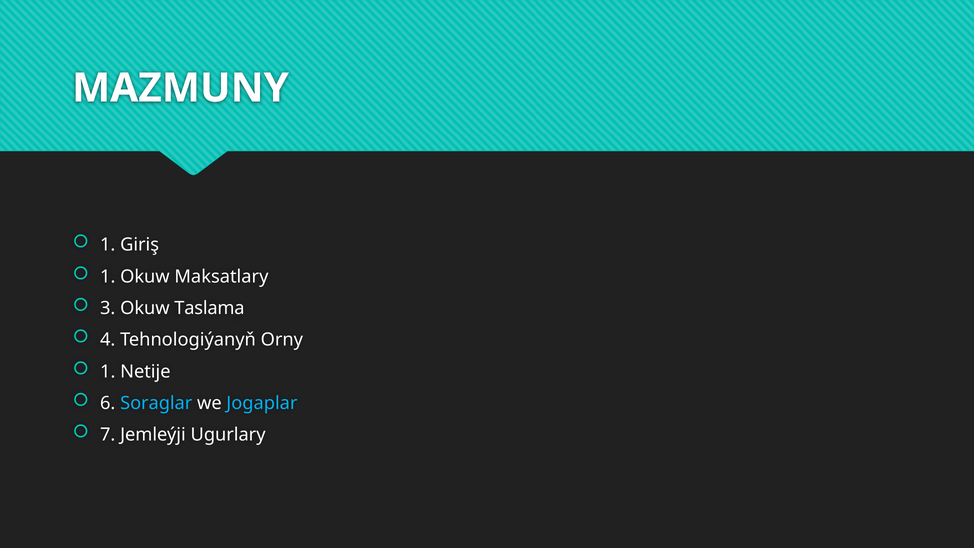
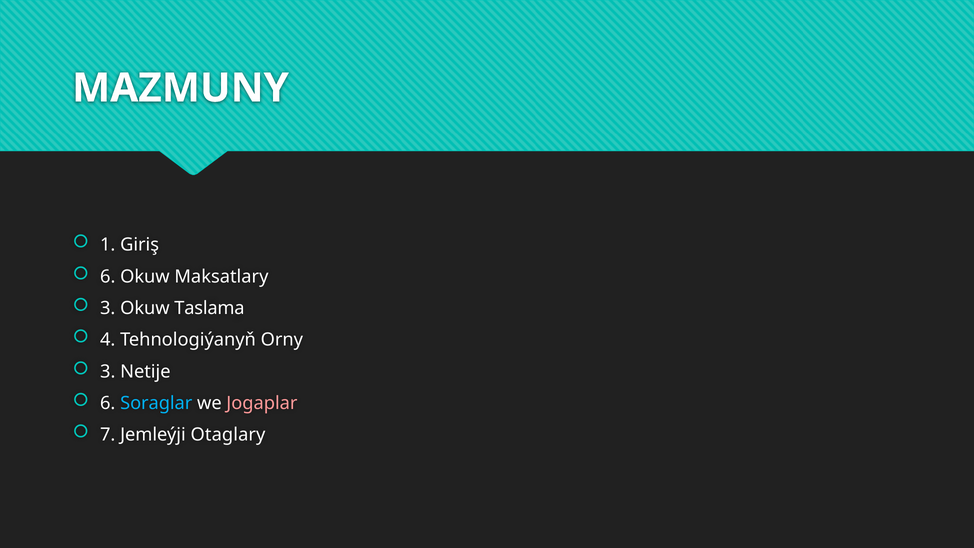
1 at (108, 277): 1 -> 6
1 at (108, 372): 1 -> 3
Jogaplar colour: light blue -> pink
Ugurlary: Ugurlary -> Otaglary
